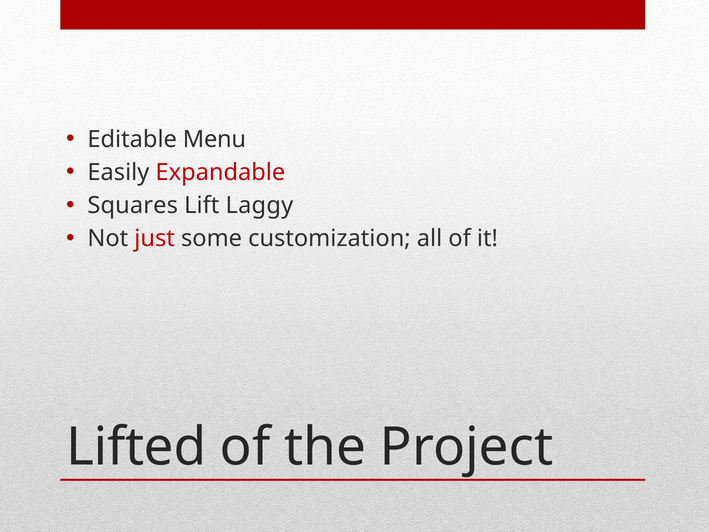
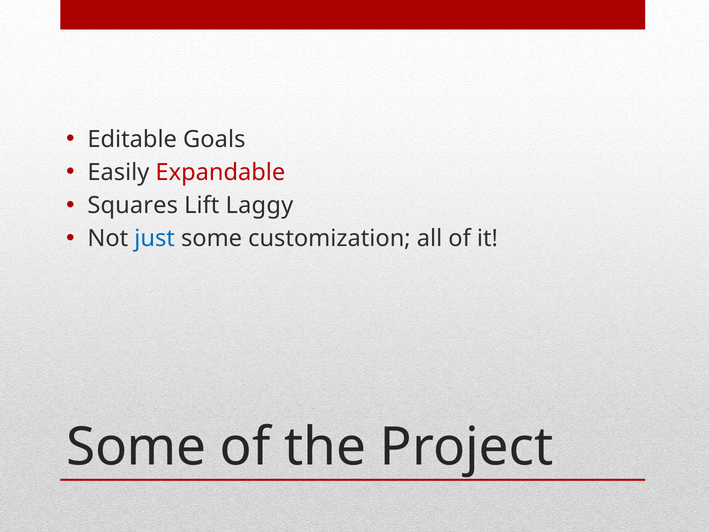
Menu: Menu -> Goals
just colour: red -> blue
Lifted at (136, 447): Lifted -> Some
